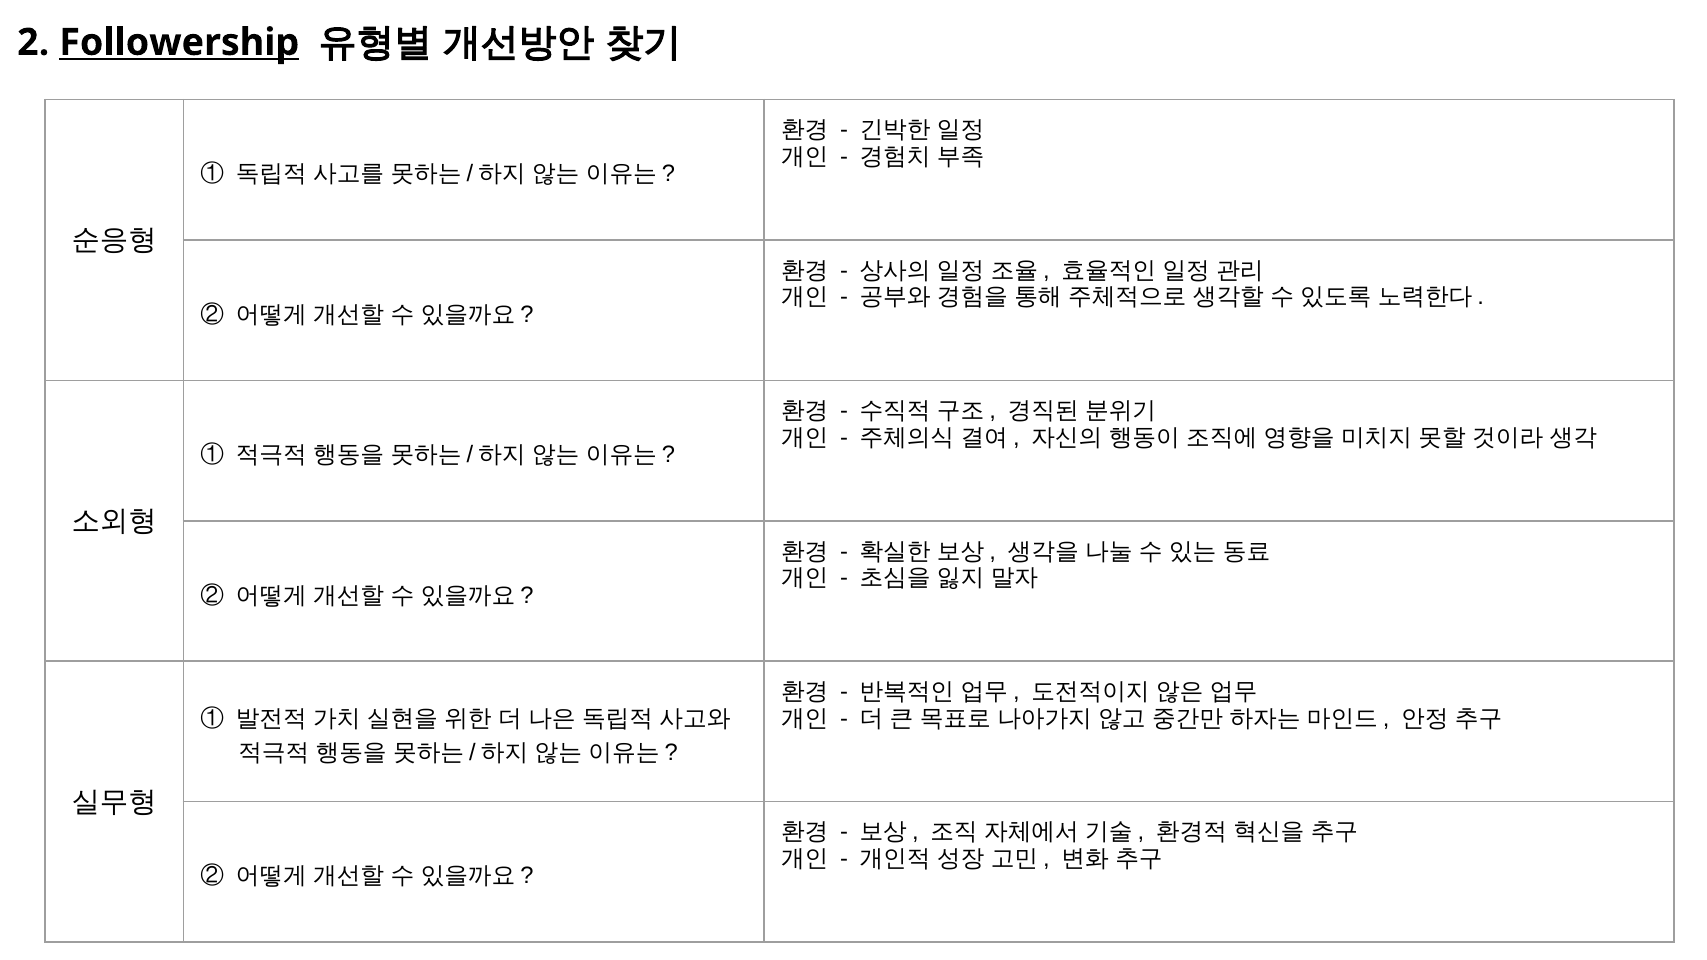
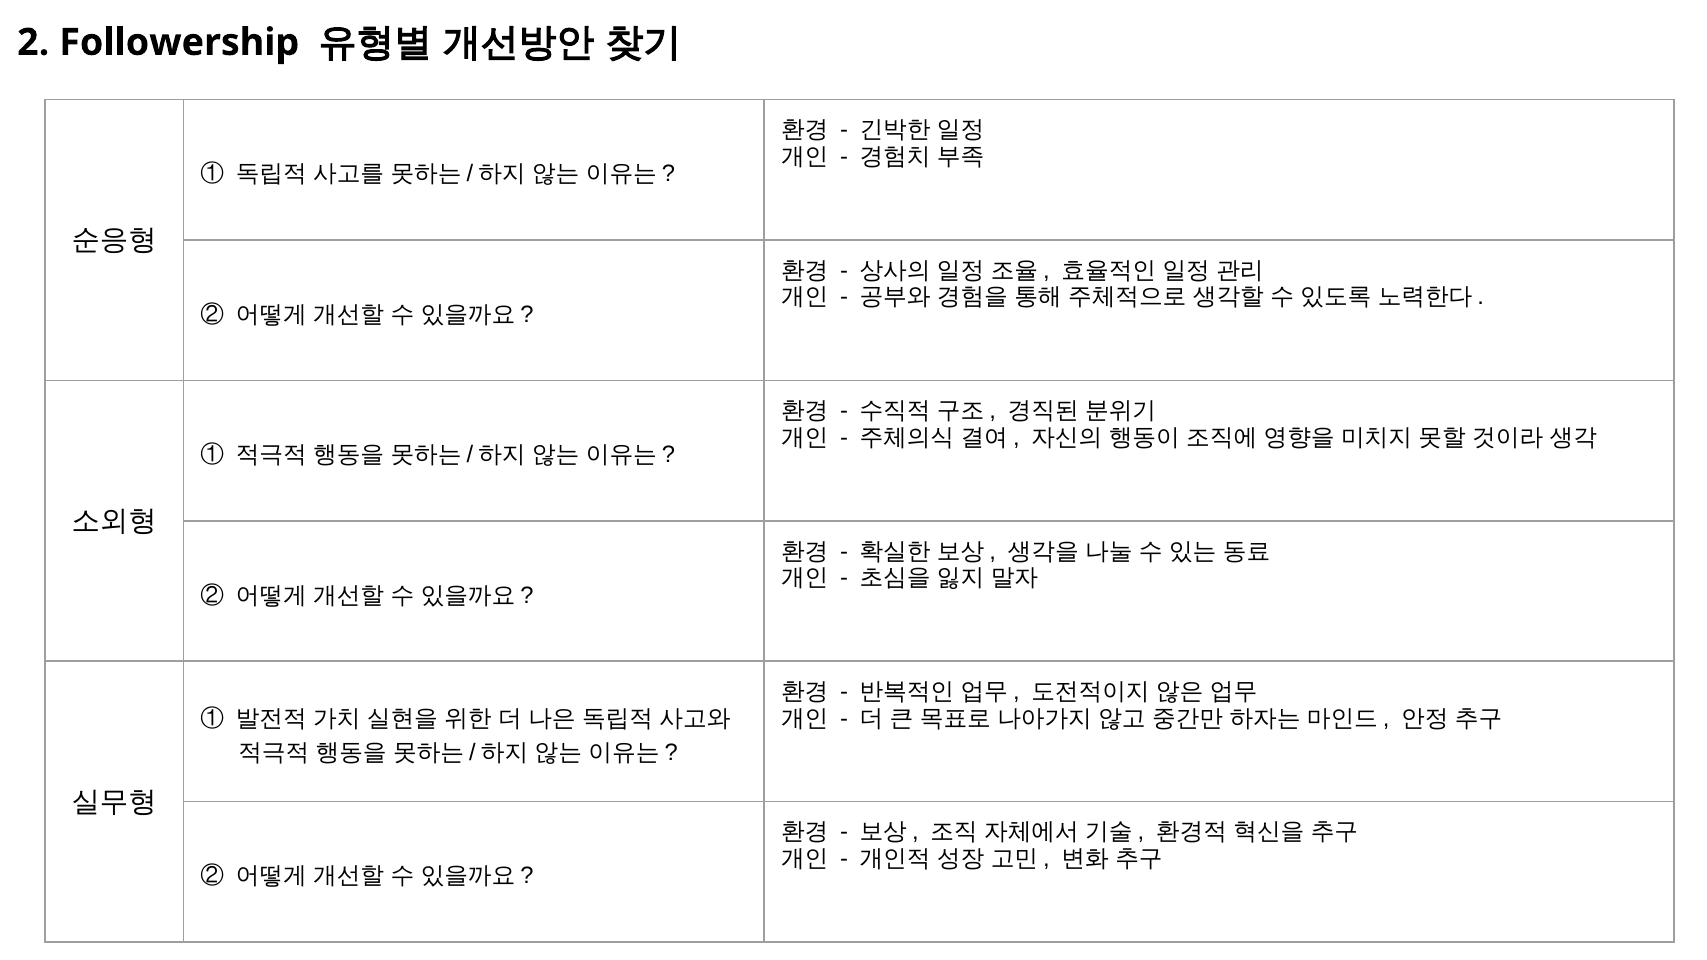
Followership underline: present -> none
